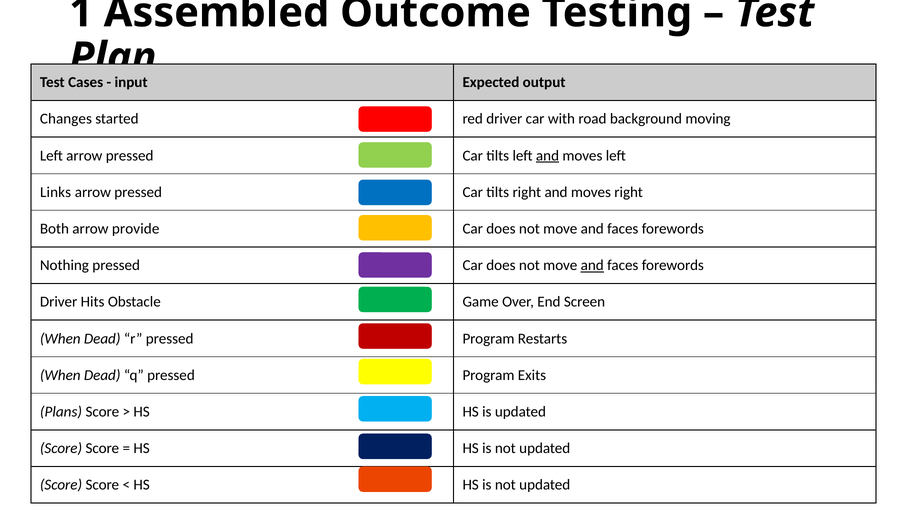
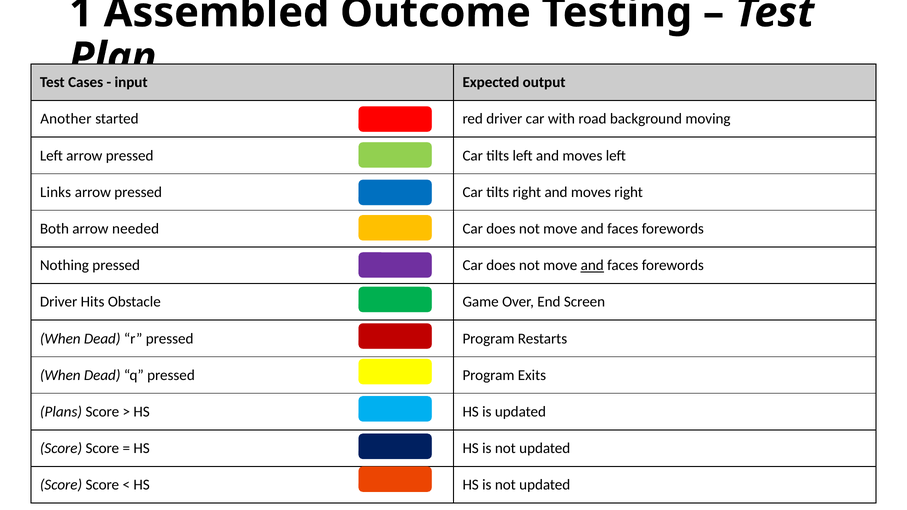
Changes: Changes -> Another
and at (548, 156) underline: present -> none
provide: provide -> needed
